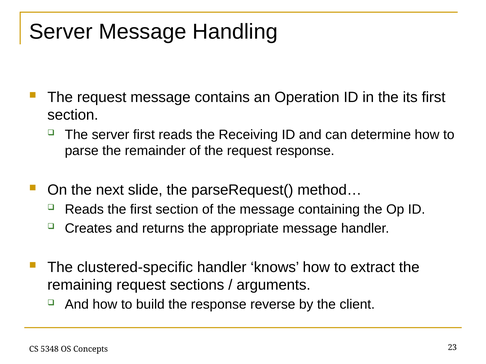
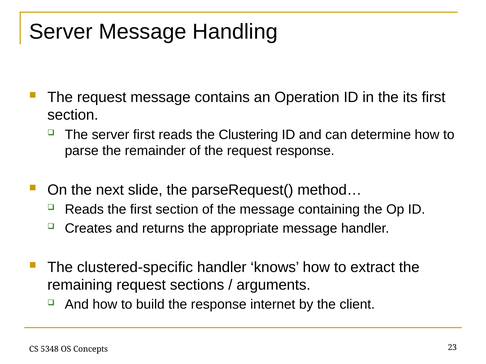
Receiving: Receiving -> Clustering
reverse: reverse -> internet
